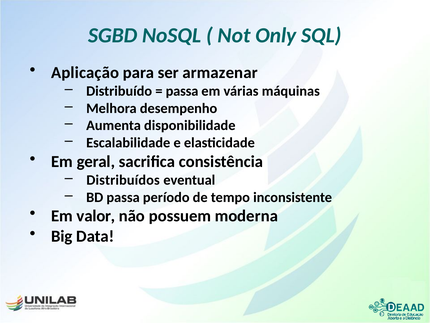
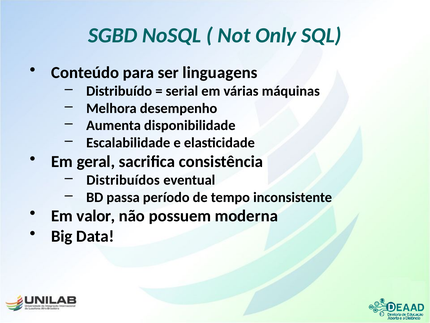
Aplicação: Aplicação -> Conteúdo
armazenar: armazenar -> linguagens
passa at (182, 91): passa -> serial
